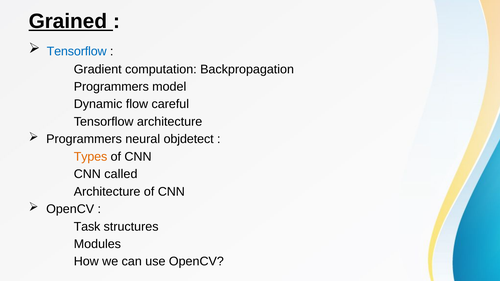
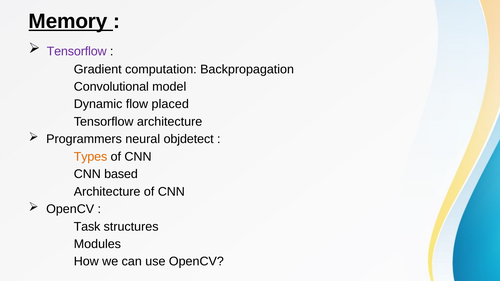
Grained: Grained -> Memory
Tensorflow at (77, 51) colour: blue -> purple
Programmers at (111, 87): Programmers -> Convolutional
careful: careful -> placed
called: called -> based
